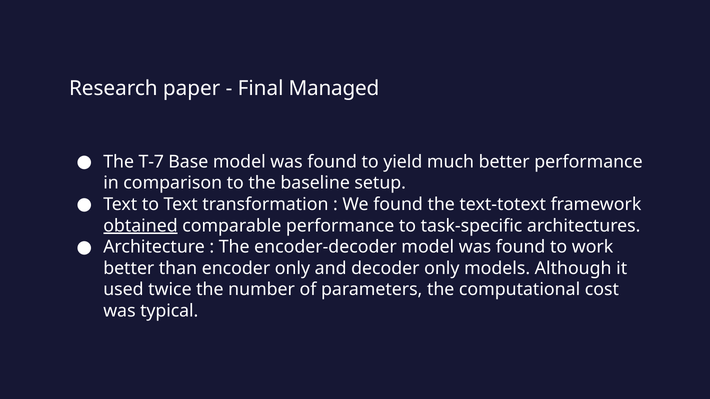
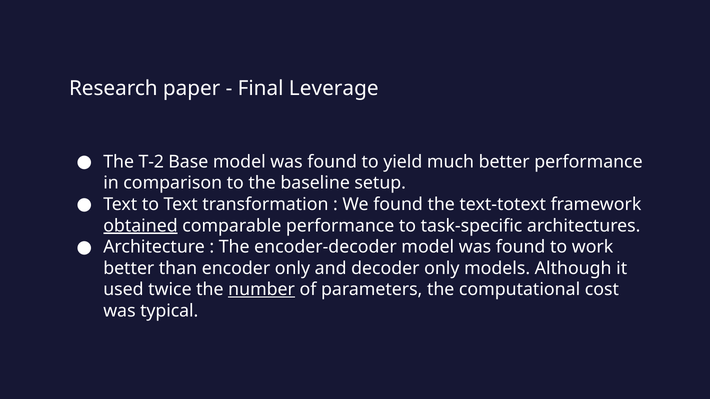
Managed: Managed -> Leverage
T-7: T-7 -> T-2
number underline: none -> present
